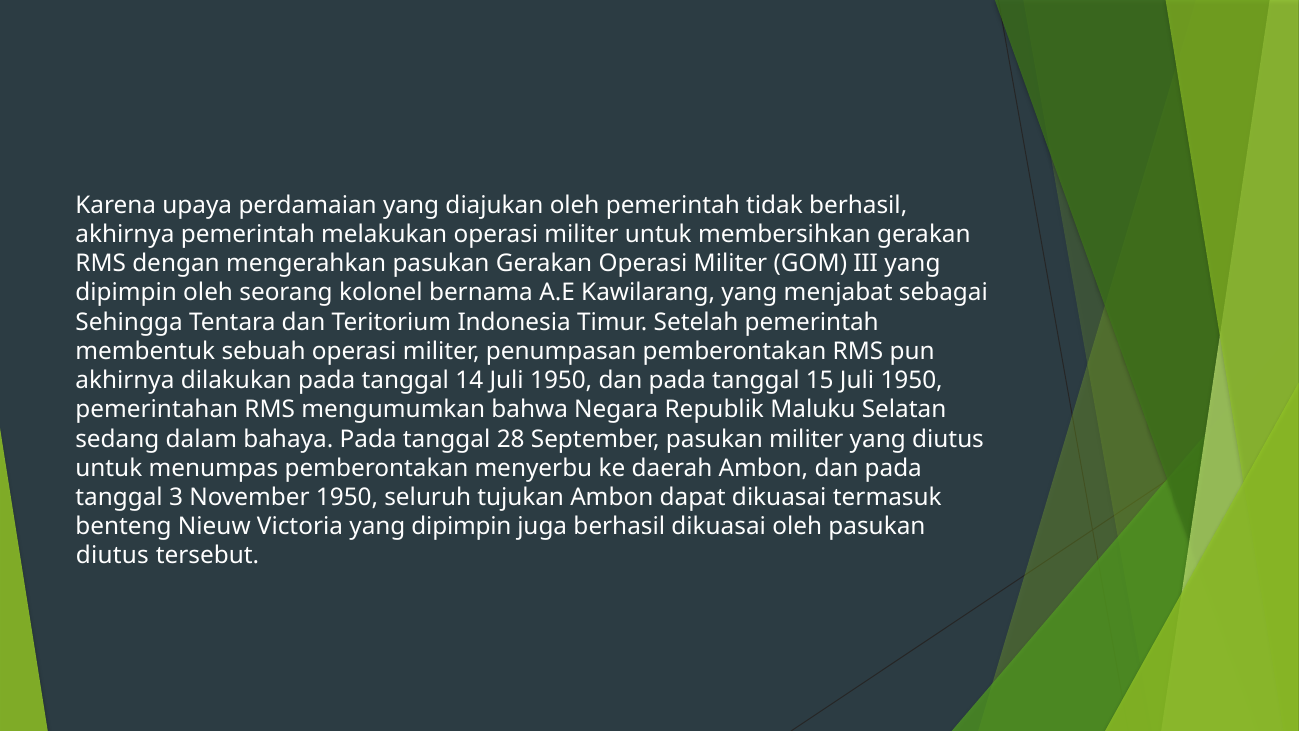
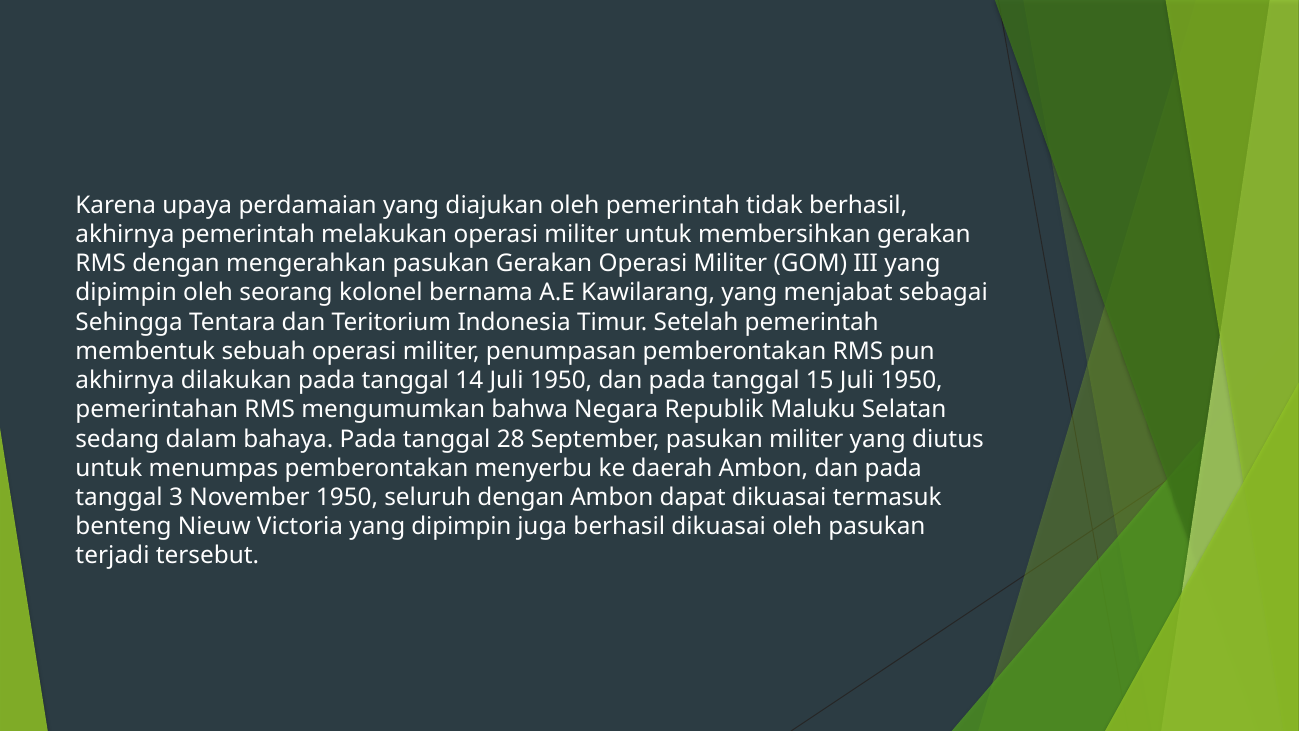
seluruh tujukan: tujukan -> dengan
diutus at (112, 556): diutus -> terjadi
